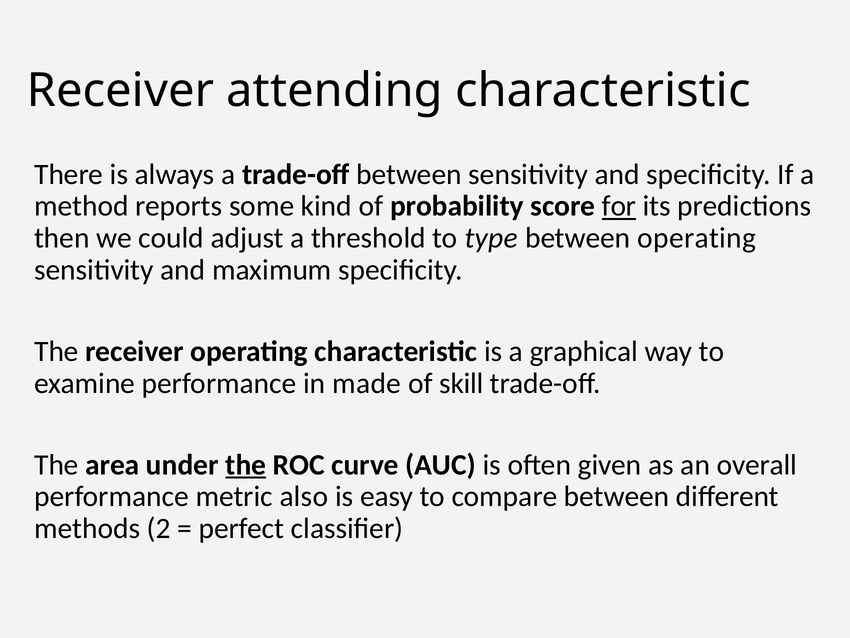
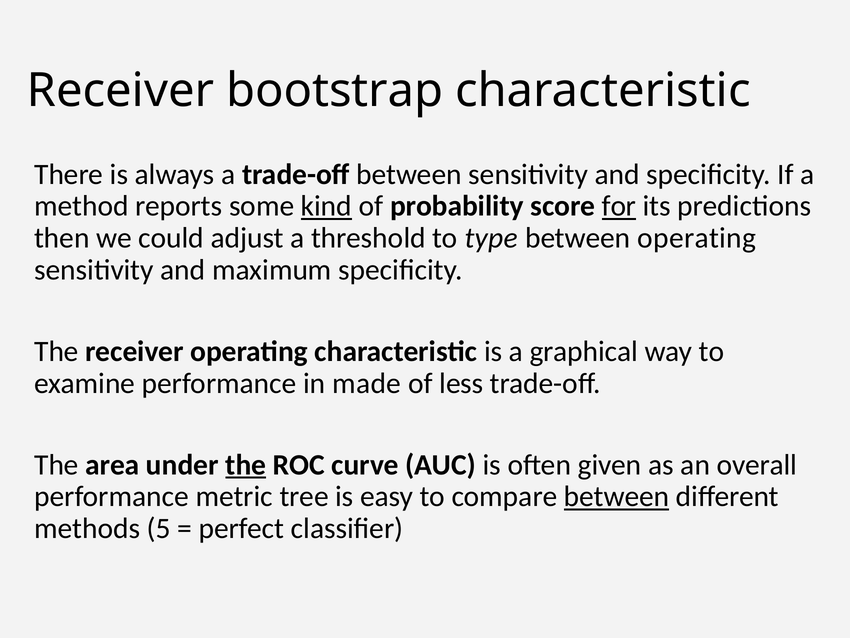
attending: attending -> bootstrap
kind underline: none -> present
skill: skill -> less
also: also -> tree
between at (616, 496) underline: none -> present
2: 2 -> 5
